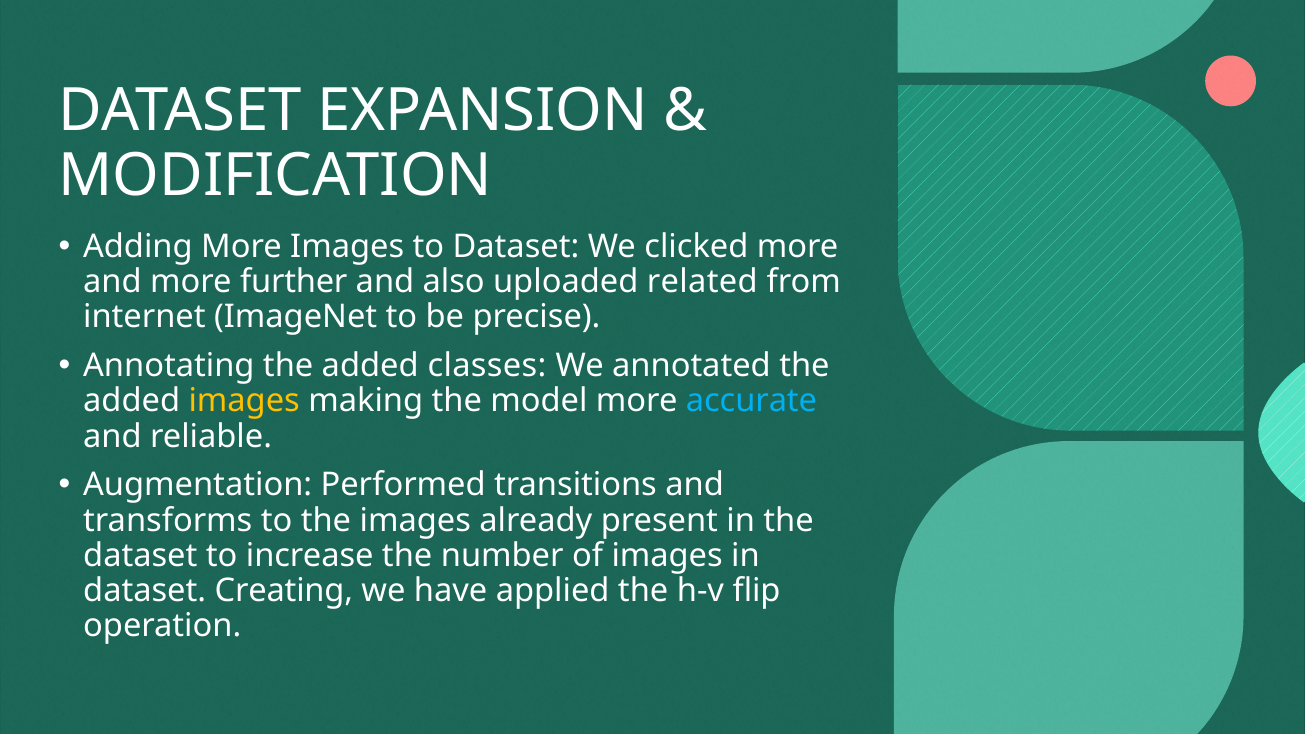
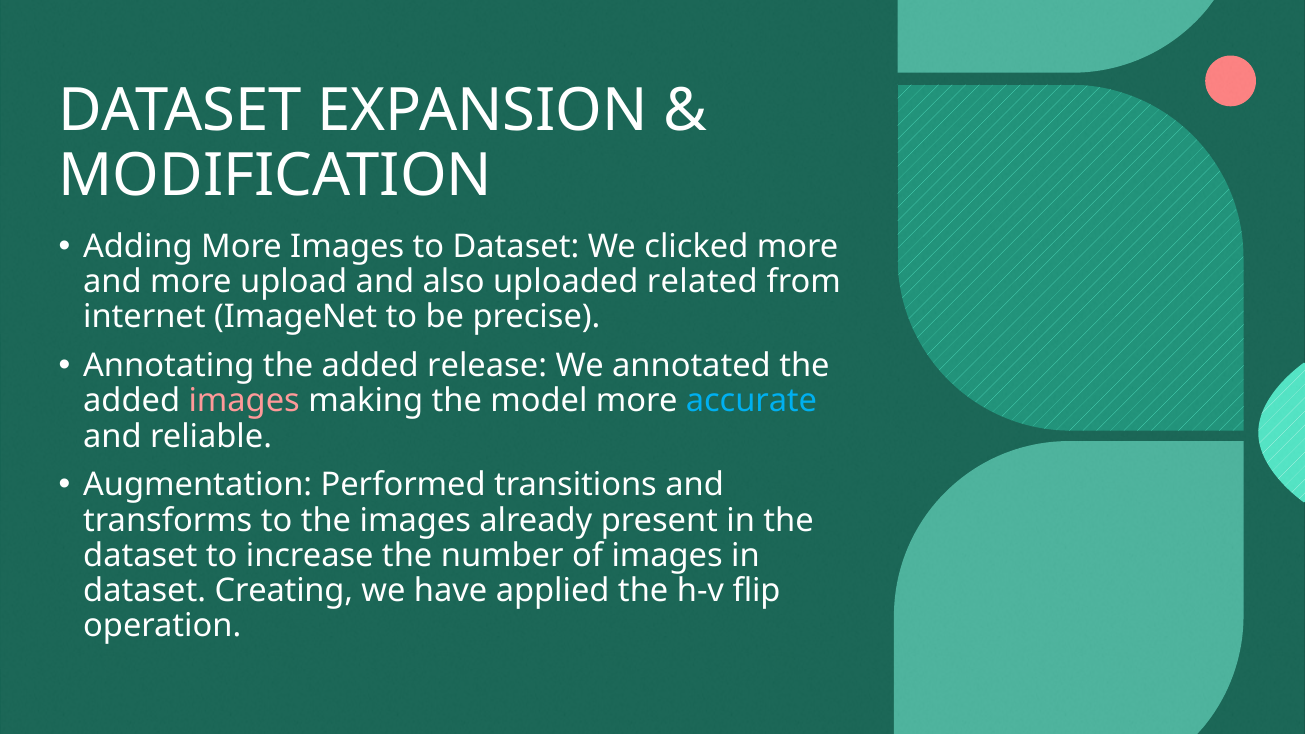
further: further -> upload
classes: classes -> release
images at (244, 401) colour: yellow -> pink
